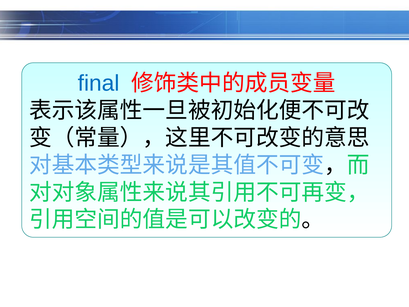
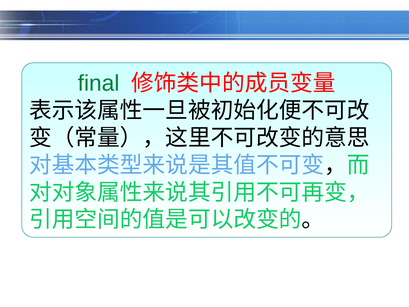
final colour: blue -> green
